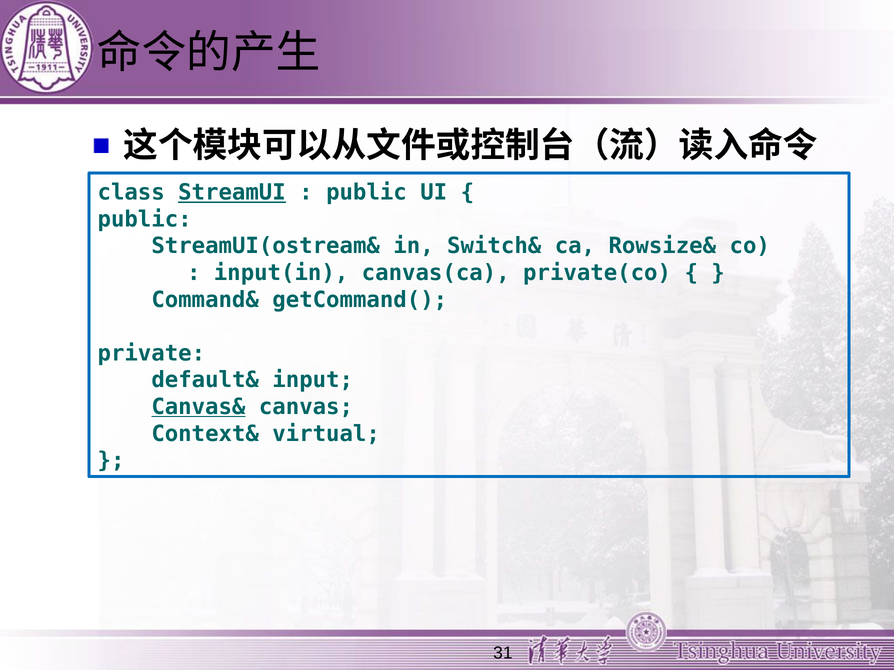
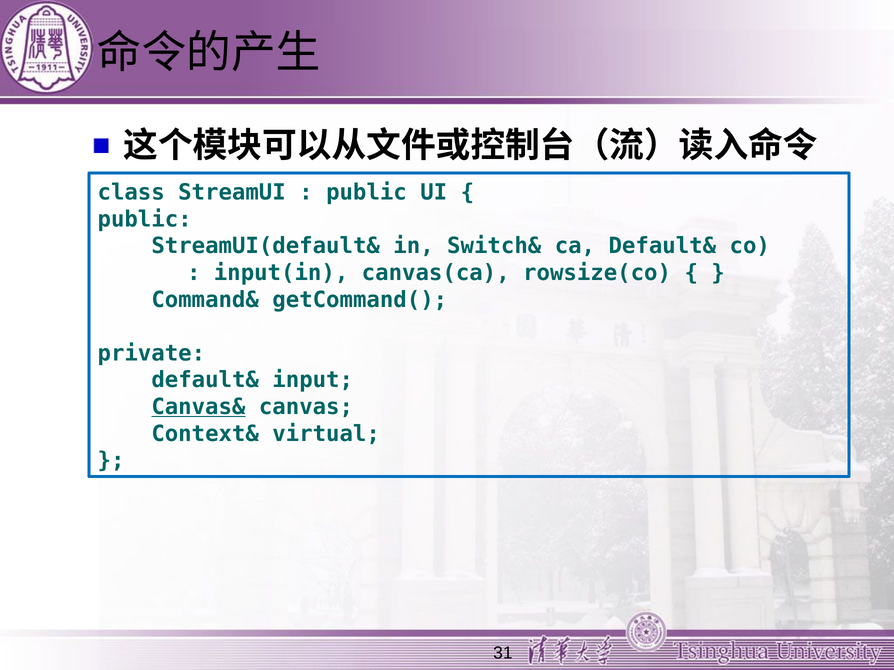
StreamUI underline: present -> none
StreamUI(ostream&: StreamUI(ostream& -> StreamUI(default&
ca Rowsize&: Rowsize& -> Default&
private(co: private(co -> rowsize(co
